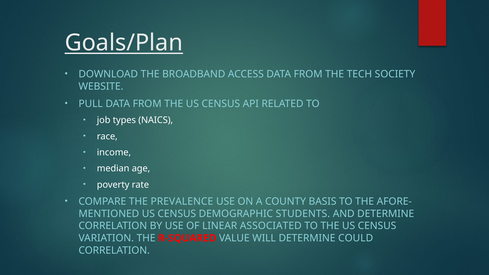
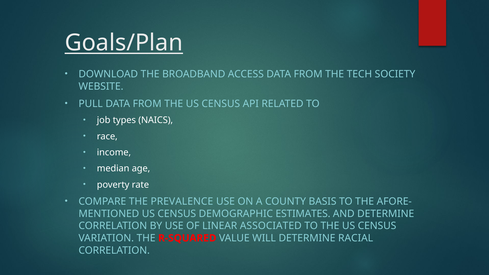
STUDENTS: STUDENTS -> ESTIMATES
COULD: COULD -> RACIAL
